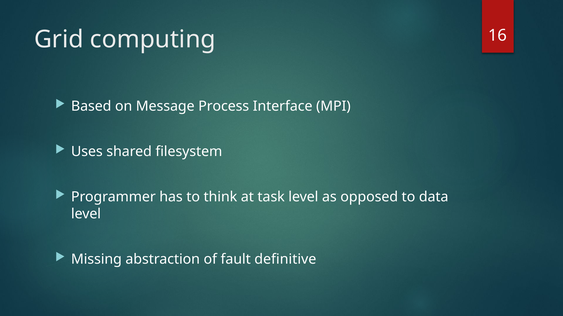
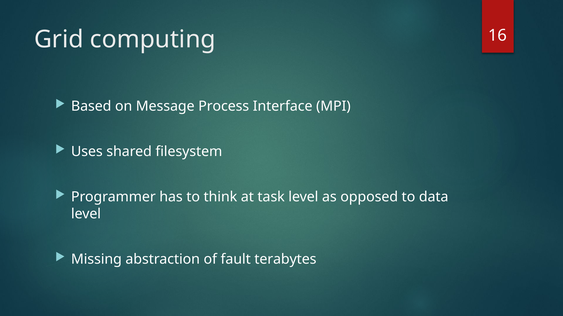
definitive: definitive -> terabytes
